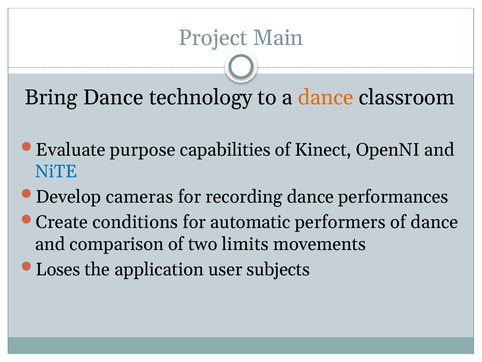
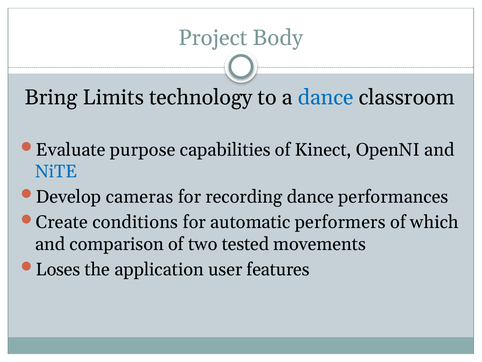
Main: Main -> Body
Bring Dance: Dance -> Limits
dance at (326, 97) colour: orange -> blue
of dance: dance -> which
limits: limits -> tested
subjects: subjects -> features
